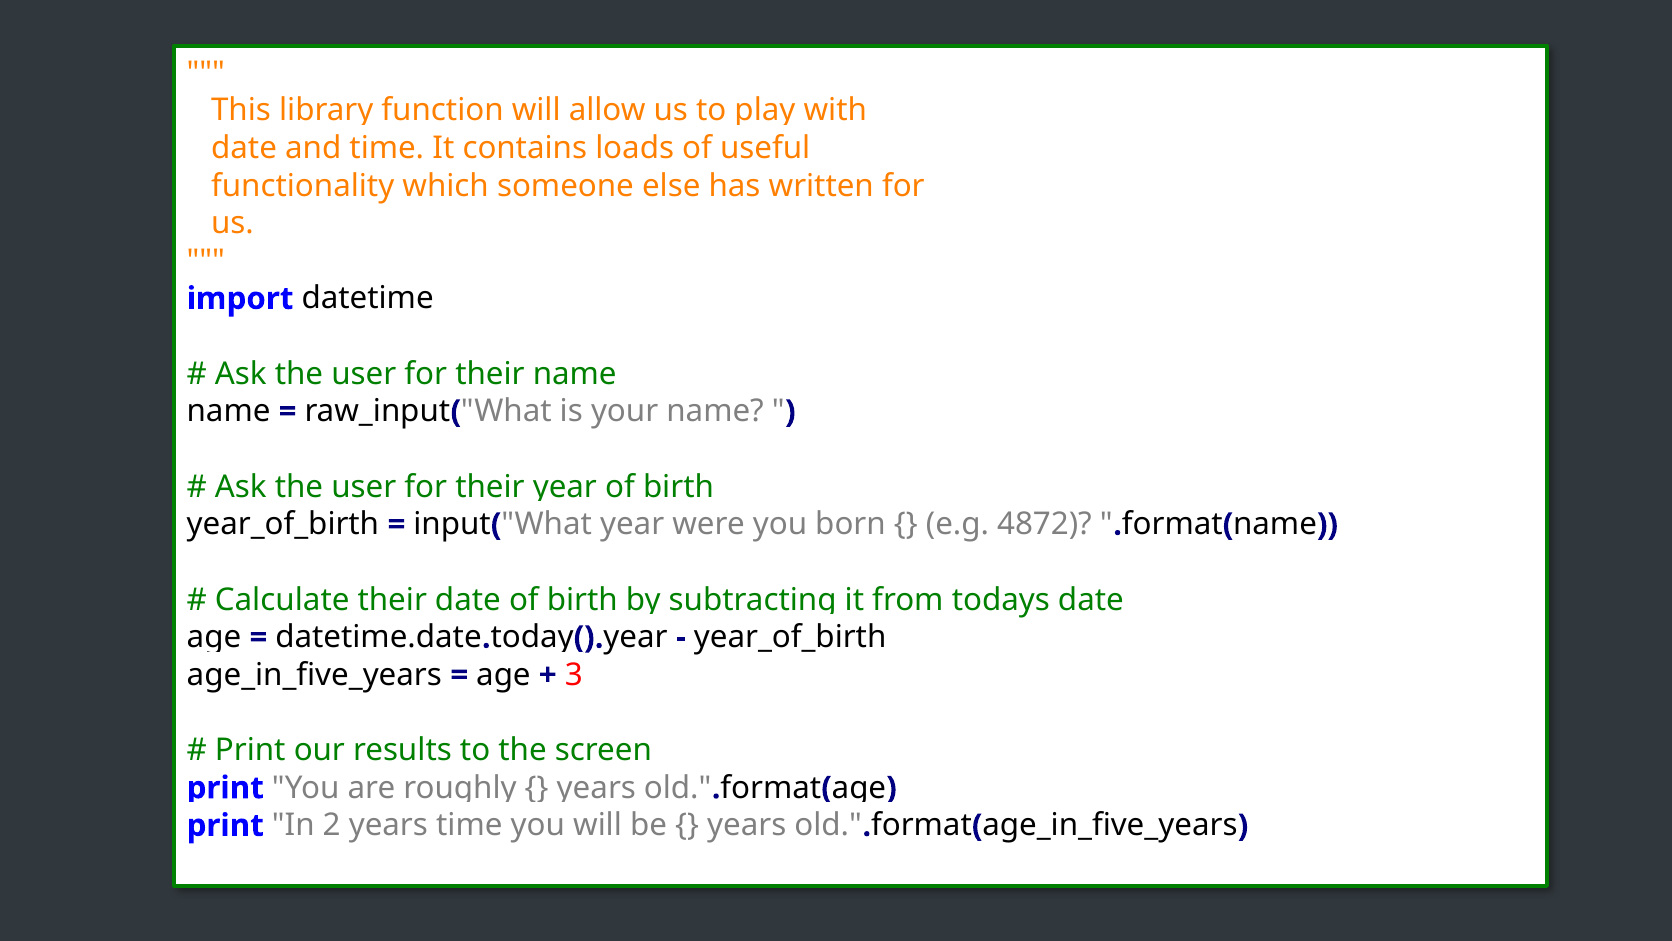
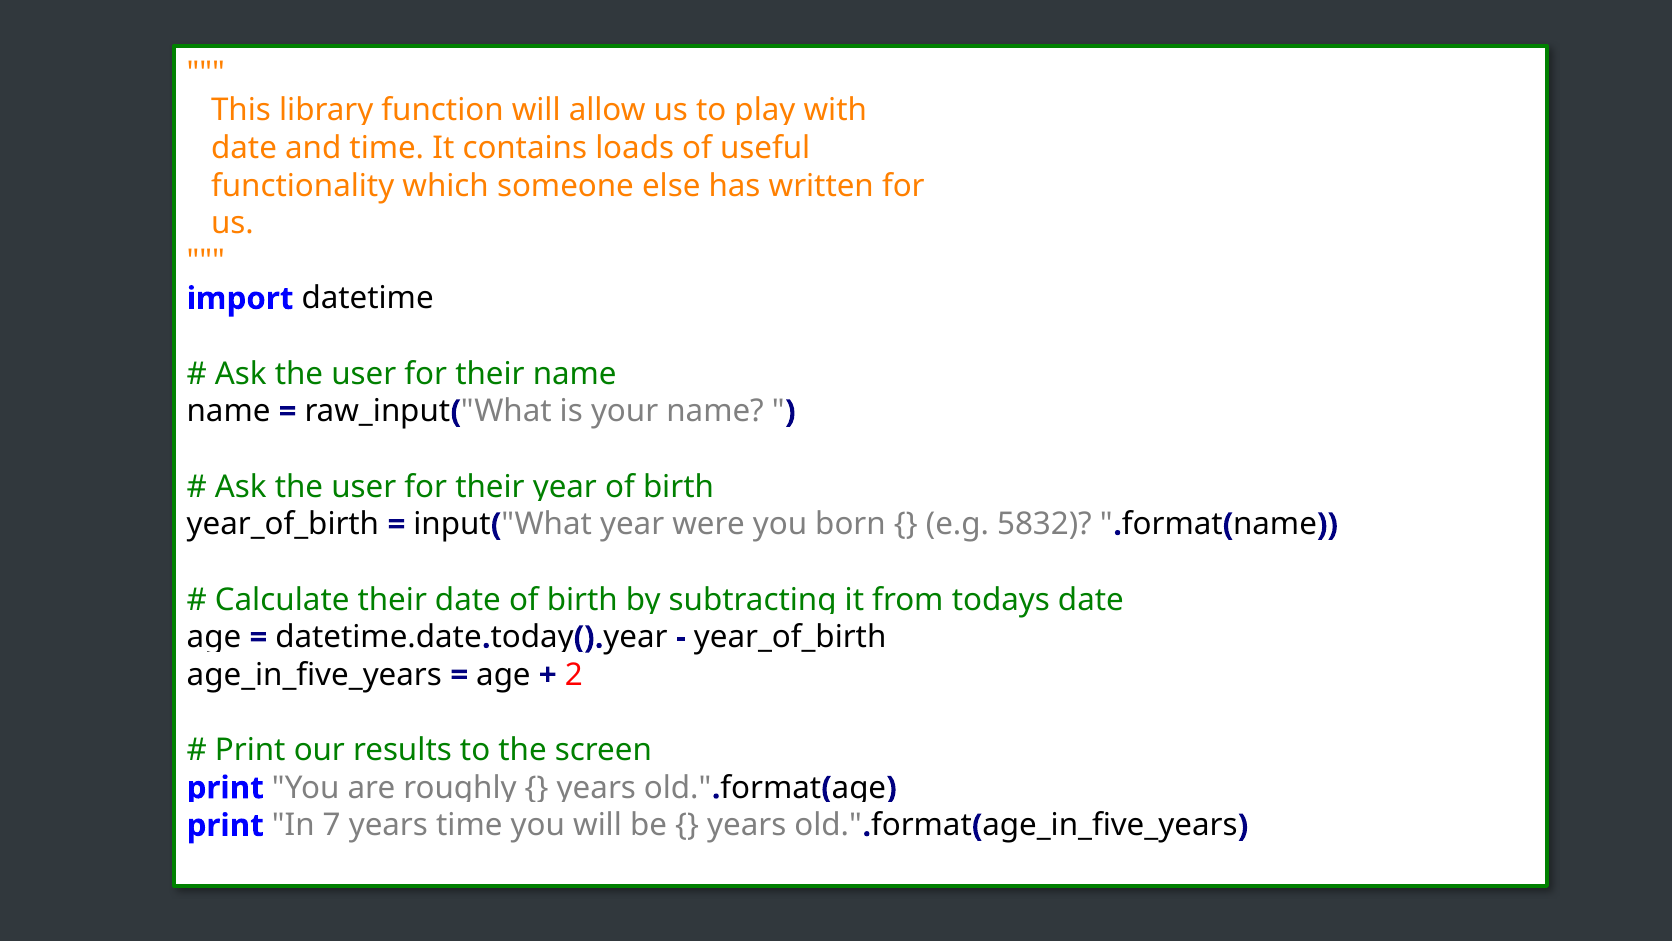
4872: 4872 -> 5832
3: 3 -> 2
2: 2 -> 7
